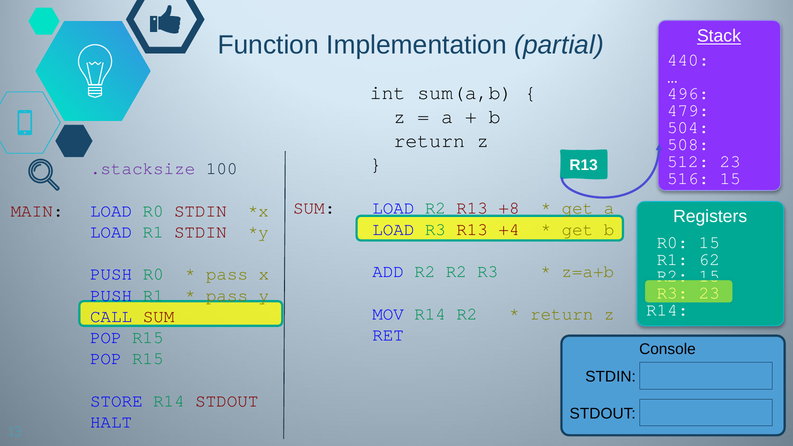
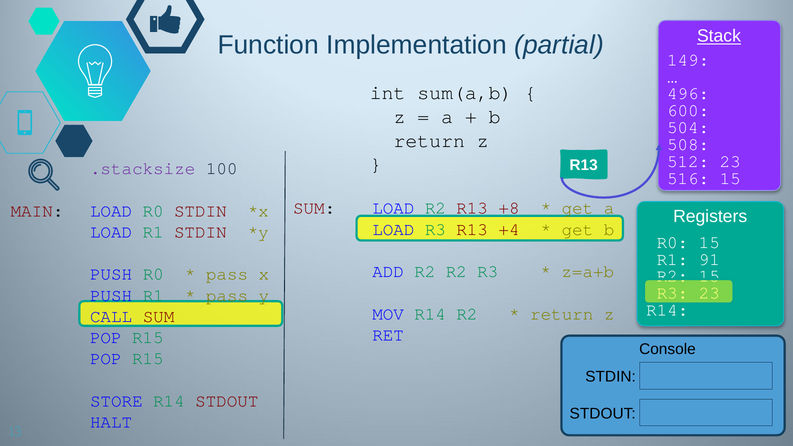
440: 440 -> 149
479: 479 -> 600
62: 62 -> 91
